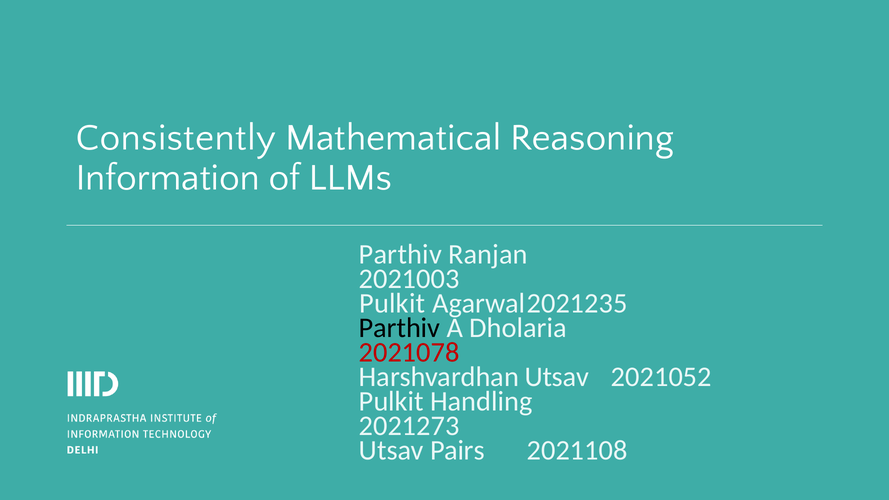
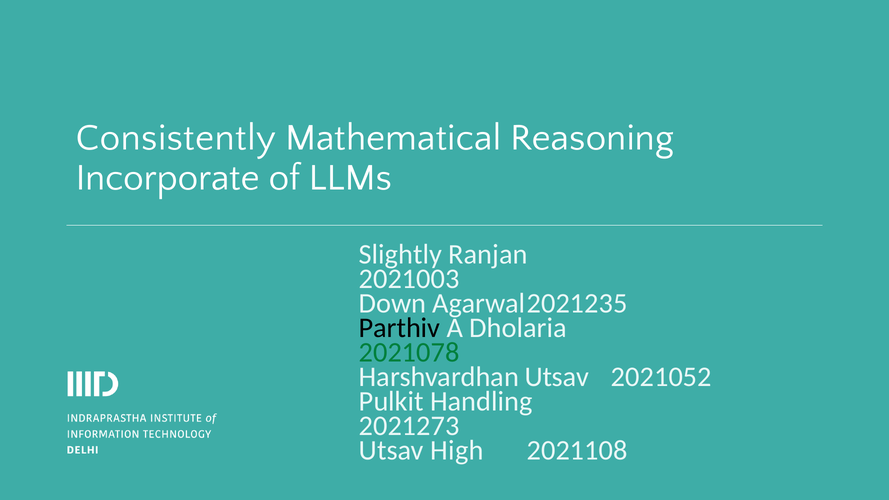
Information: Information -> Incorporate
Parthiv at (400, 254): Parthiv -> Slightly
Pulkit at (392, 303): Pulkit -> Down
2021078 colour: red -> green
Pairs: Pairs -> High
